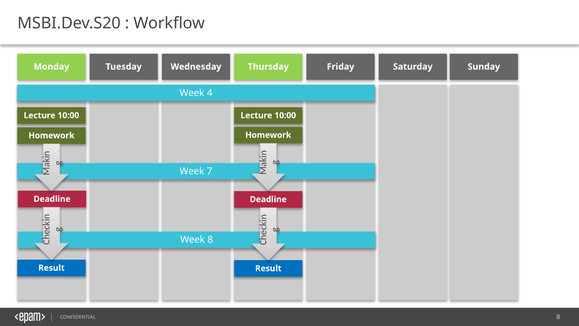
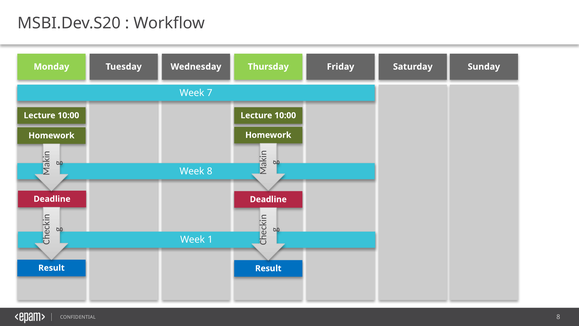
4: 4 -> 7
Week 7: 7 -> 8
Week 8: 8 -> 1
